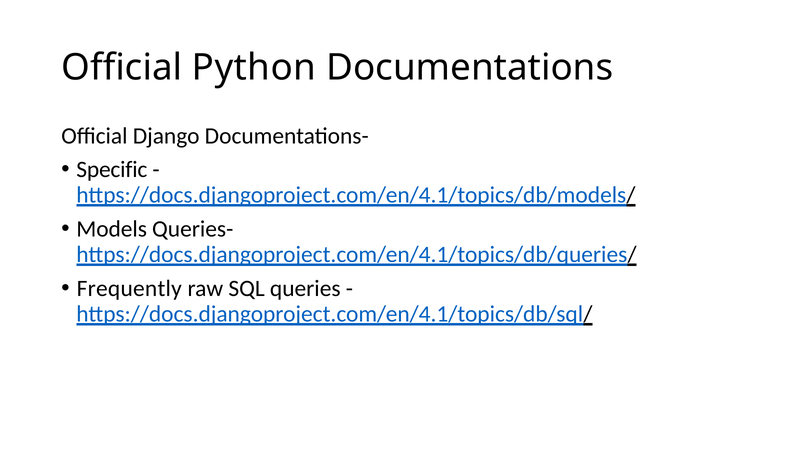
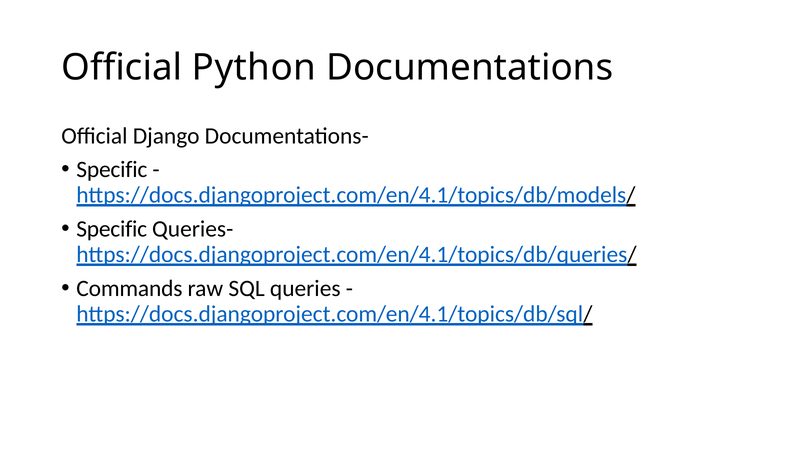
Models at (112, 229): Models -> Specific
Frequently: Frequently -> Commands
